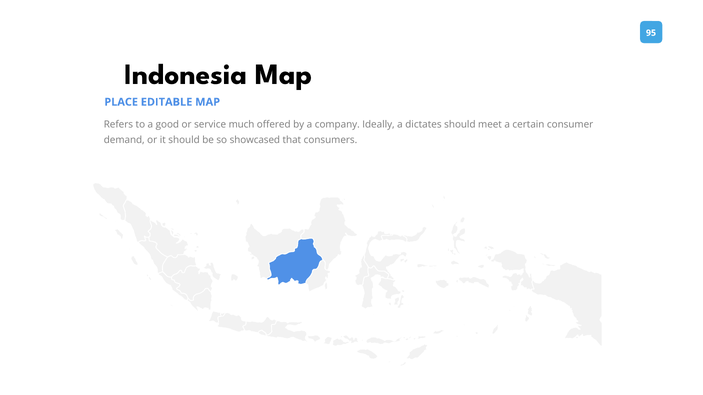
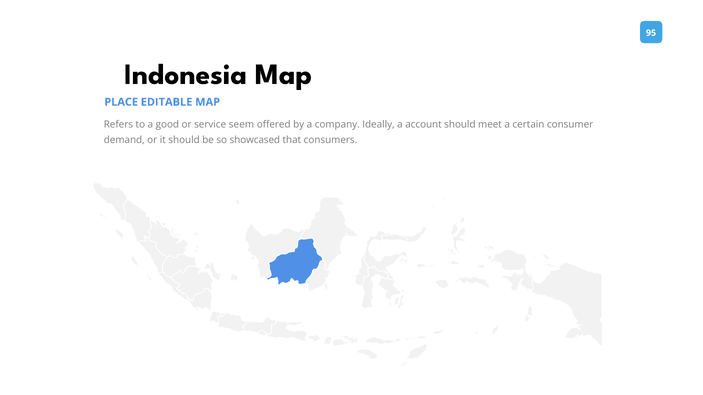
much: much -> seem
dictates: dictates -> account
